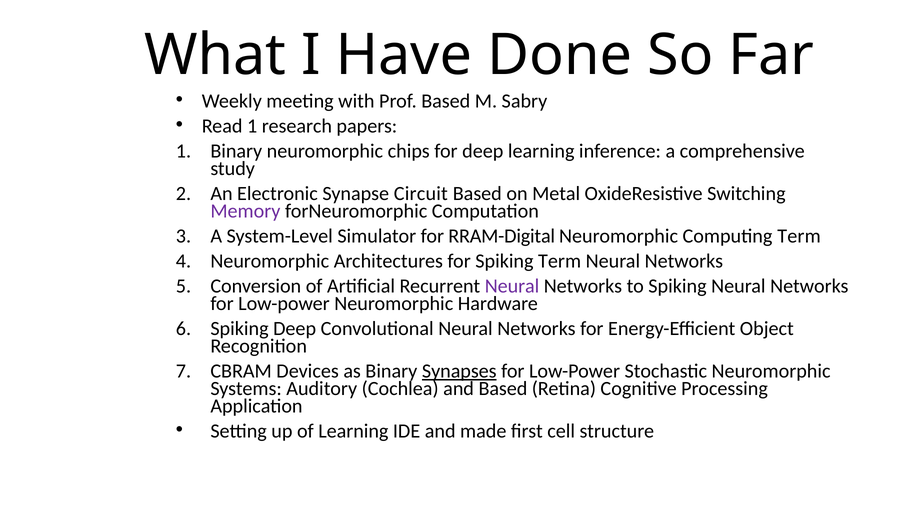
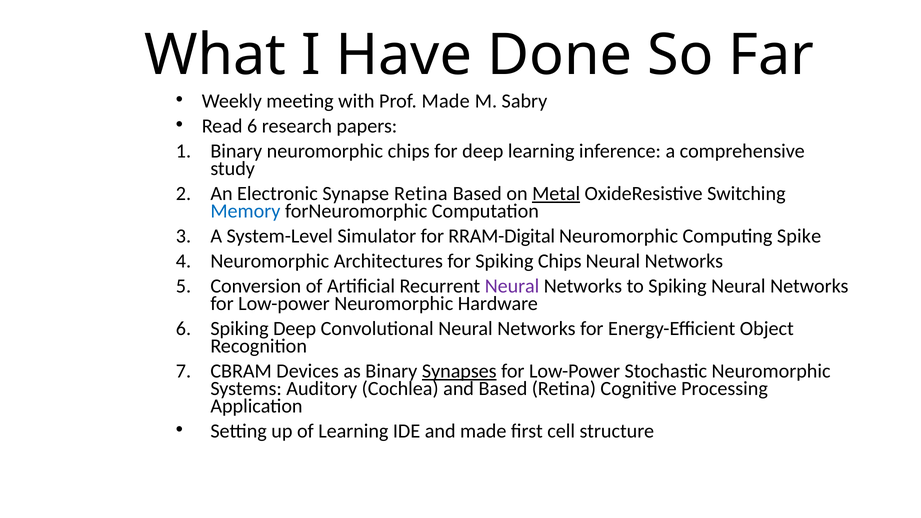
Prof Based: Based -> Made
Read 1: 1 -> 6
Synapse Circuit: Circuit -> Retina
Metal underline: none -> present
Memory colour: purple -> blue
Computing Term: Term -> Spike
Spiking Term: Term -> Chips
